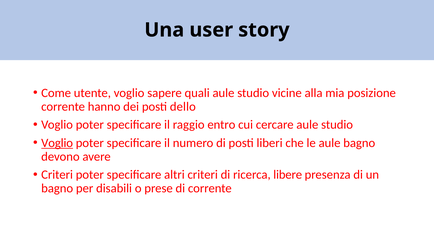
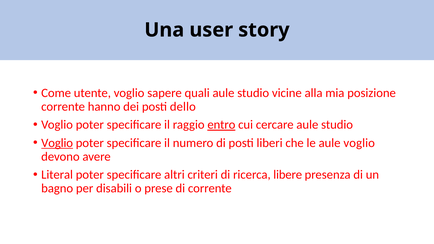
entro underline: none -> present
aule bagno: bagno -> voglio
Criteri at (57, 175): Criteri -> Literal
